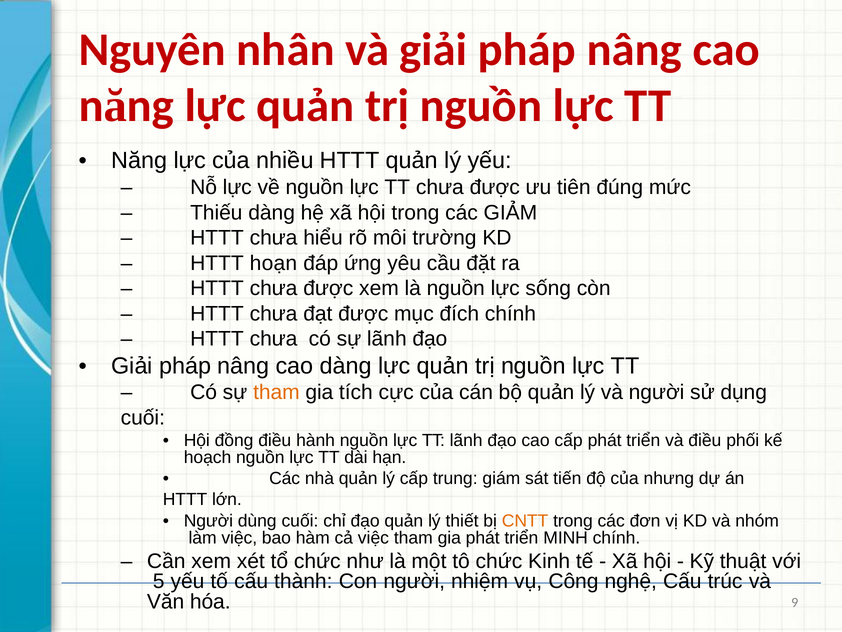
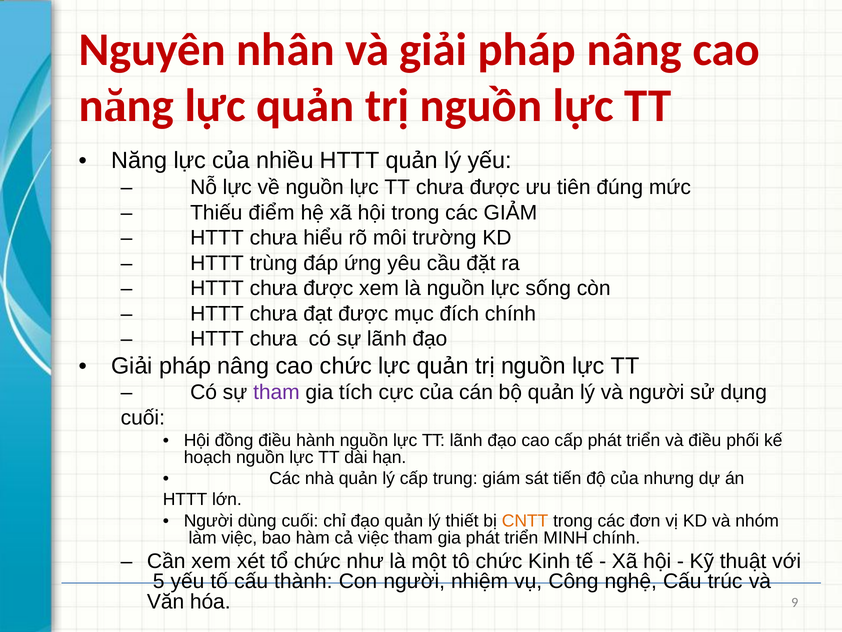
Thiếu dàng: dàng -> điểm
hoạn: hoạn -> trùng
cao dàng: dàng -> chức
tham at (276, 392) colour: orange -> purple
